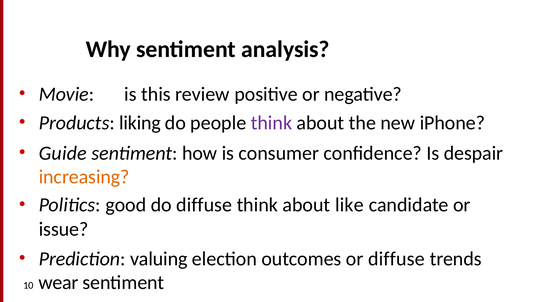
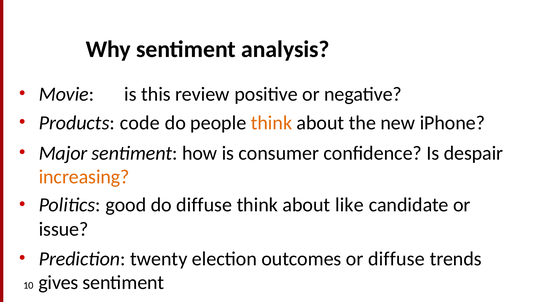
liking: liking -> code
think at (271, 123) colour: purple -> orange
Guide: Guide -> Major
valuing: valuing -> twenty
wear: wear -> gives
